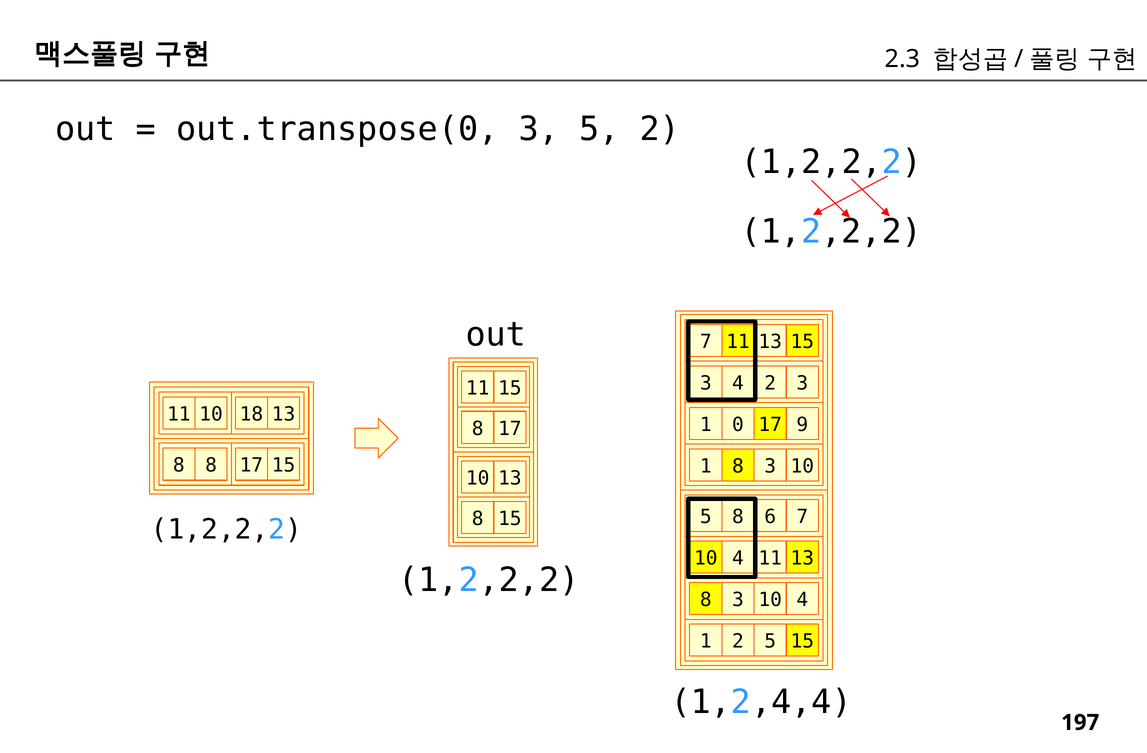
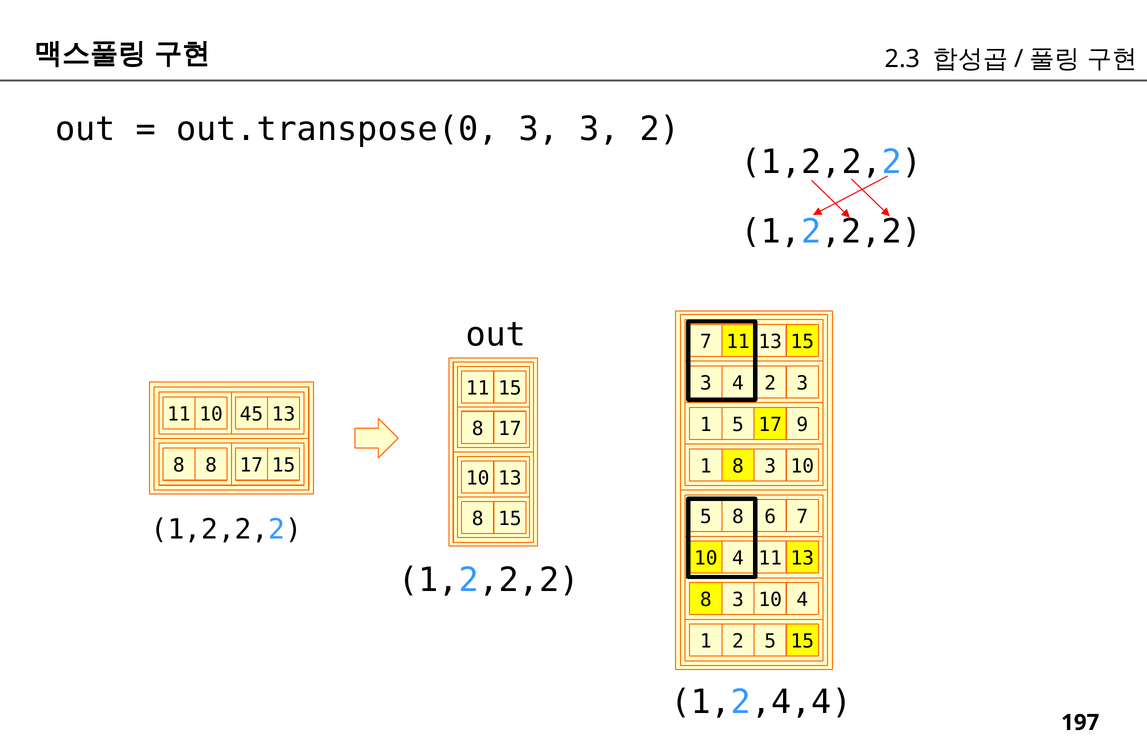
3 5: 5 -> 3
18: 18 -> 45
1 0: 0 -> 5
